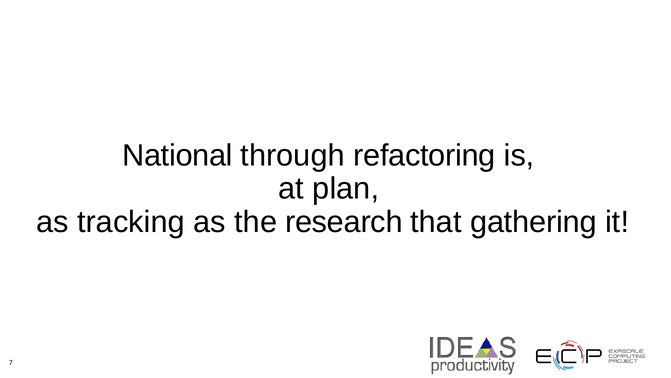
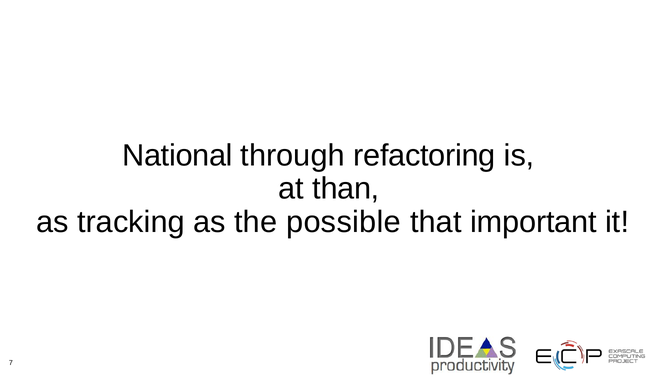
plan: plan -> than
research: research -> possible
gathering: gathering -> important
